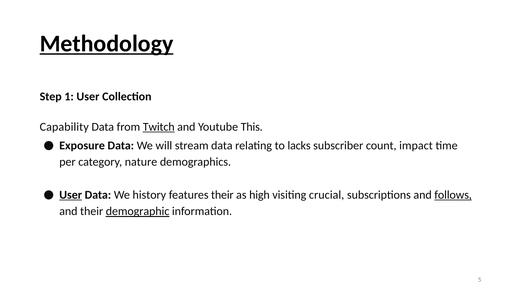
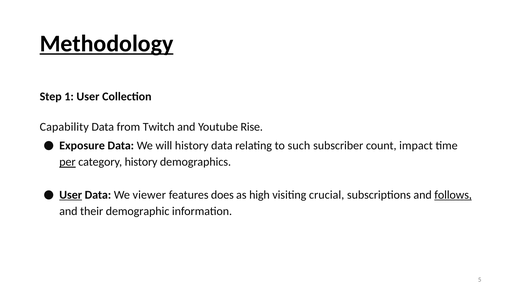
Twitch underline: present -> none
This: This -> Rise
will stream: stream -> history
lacks: lacks -> such
per underline: none -> present
category nature: nature -> history
history: history -> viewer
features their: their -> does
demographic underline: present -> none
